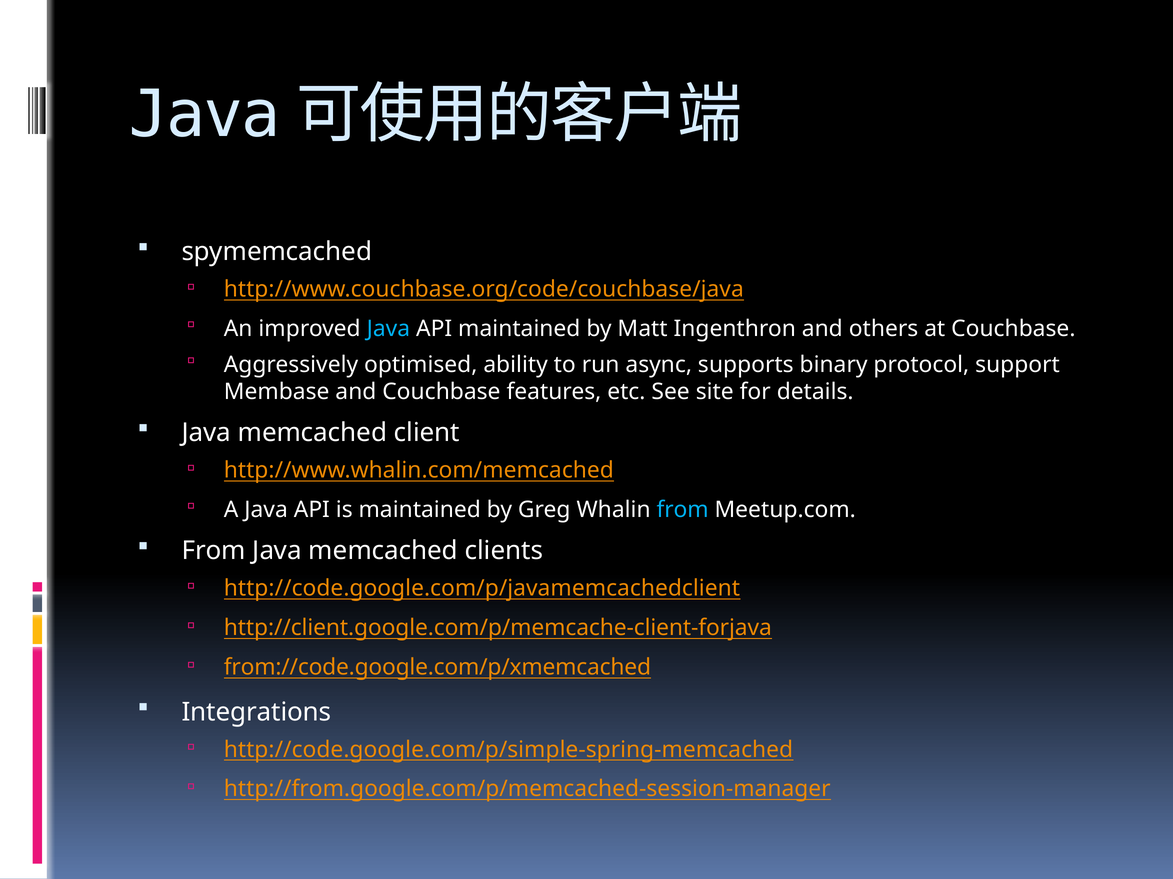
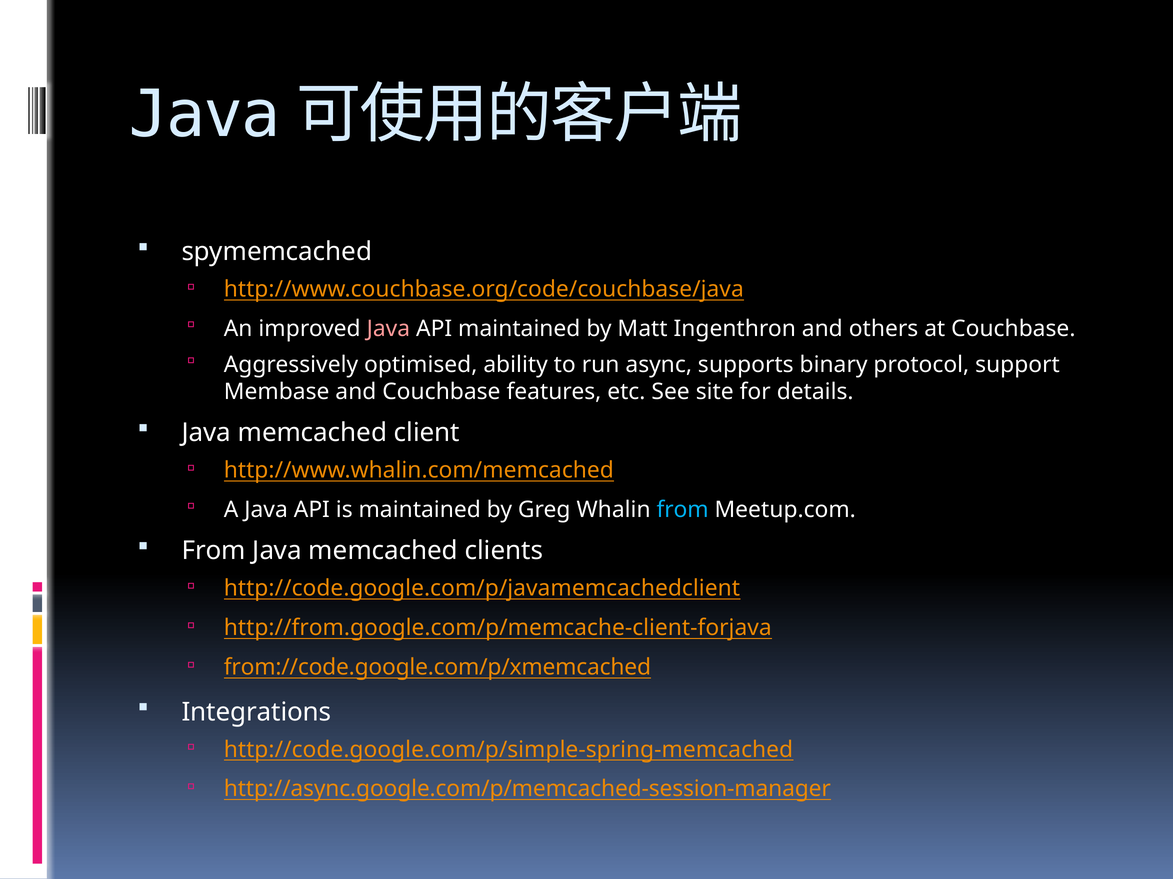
Java at (388, 329) colour: light blue -> pink
http://client.google.com/p/memcache-client-forjava: http://client.google.com/p/memcache-client-forjava -> http://from.google.com/p/memcache-client-forjava
http://from.google.com/p/memcached-session-manager: http://from.google.com/p/memcached-session-manager -> http://async.google.com/p/memcached-session-manager
